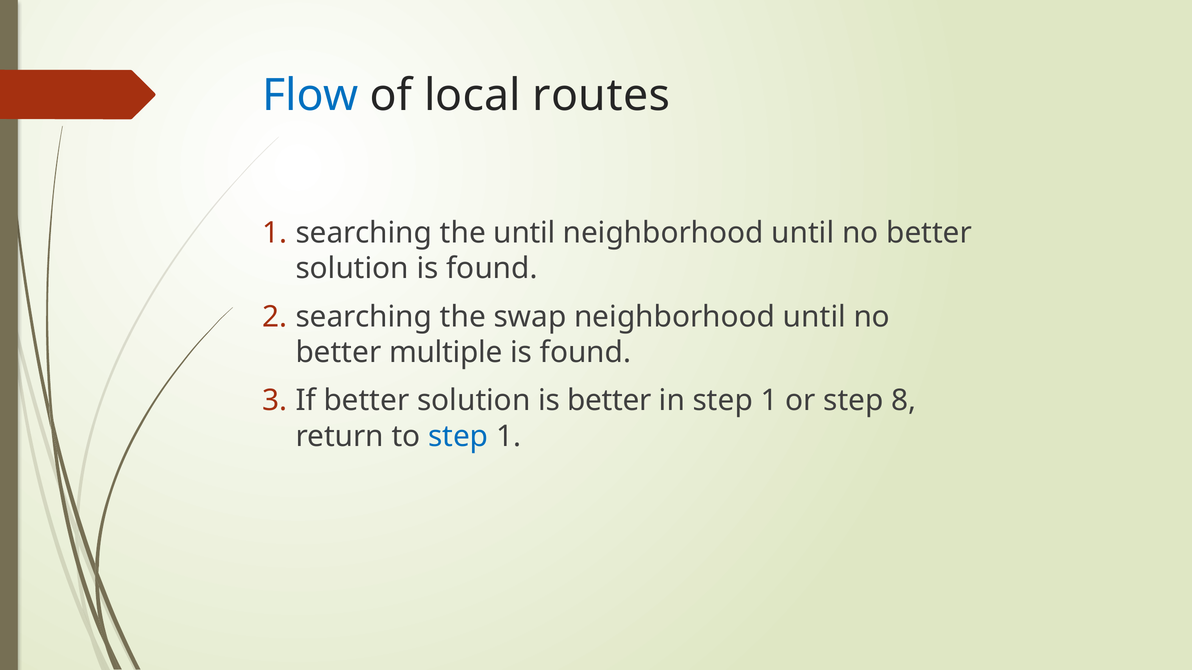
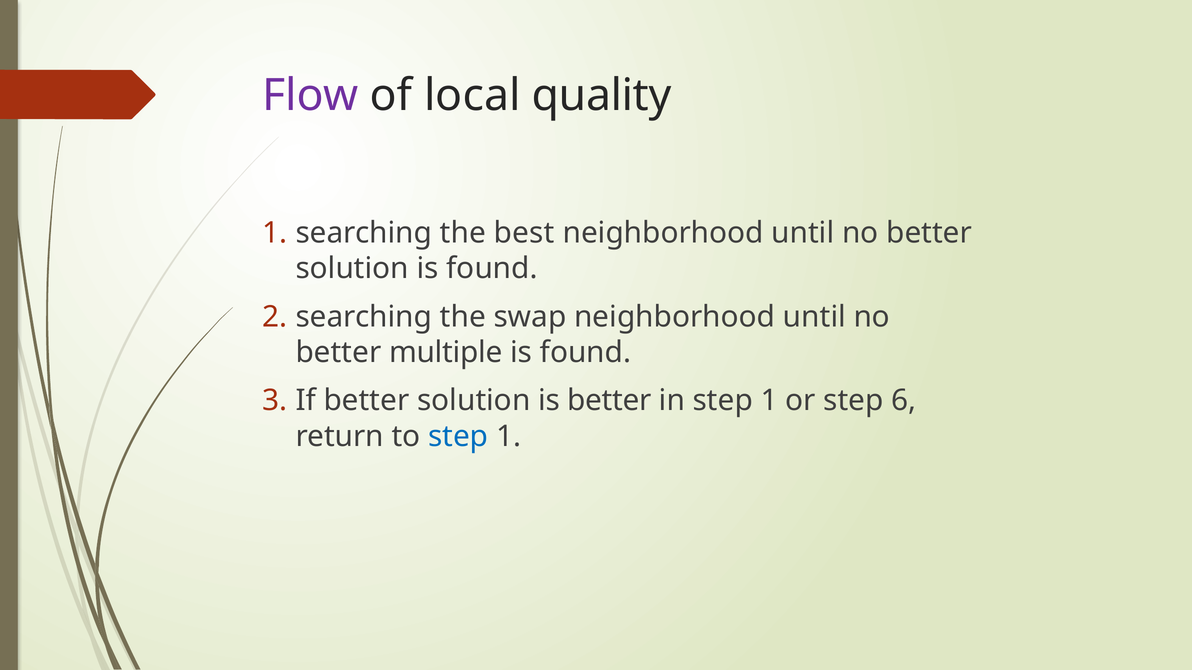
Flow colour: blue -> purple
routes: routes -> quality
the until: until -> best
8: 8 -> 6
